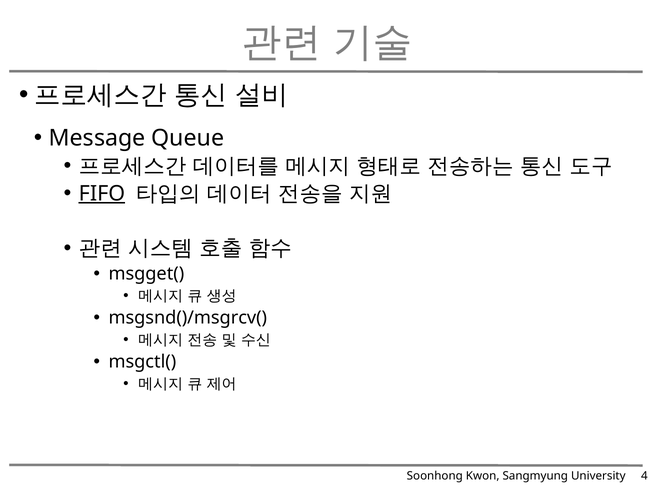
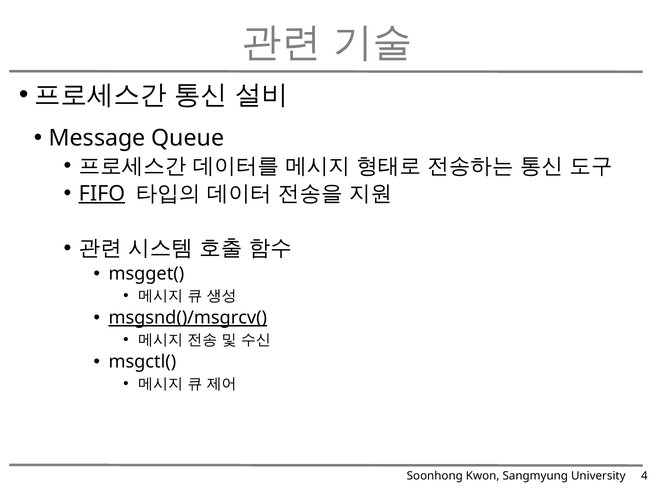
msgsnd()/msgrcv( underline: none -> present
